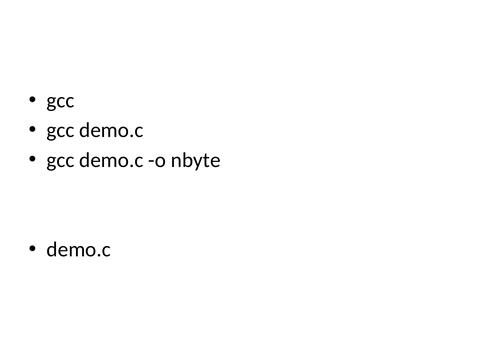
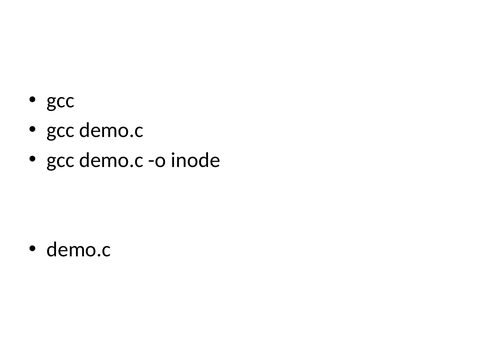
nbyte: nbyte -> inode
